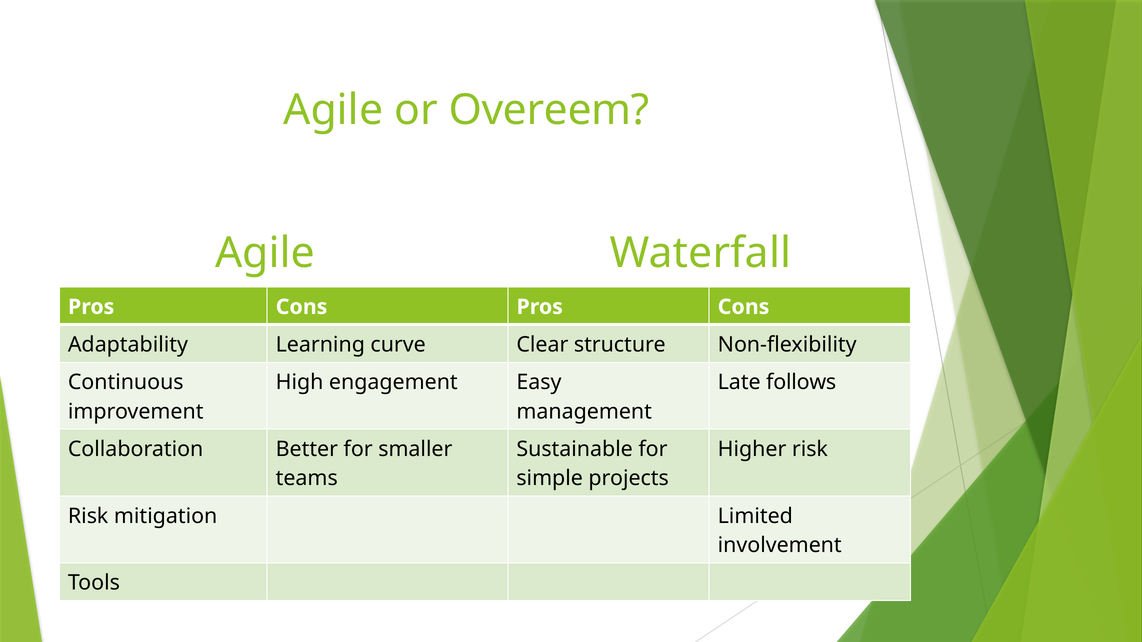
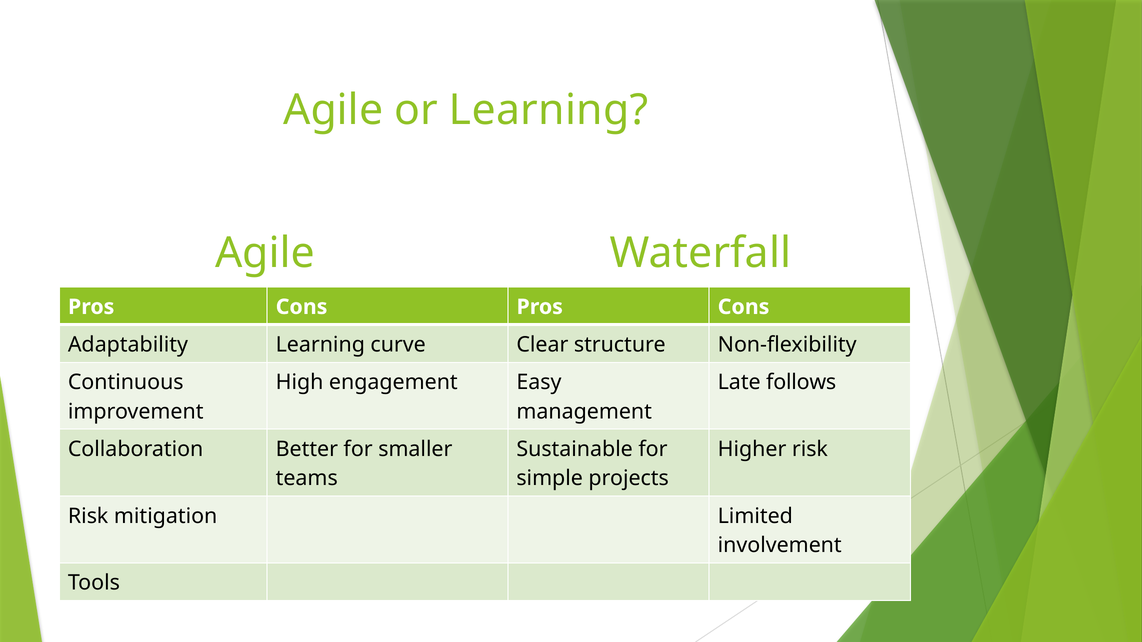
or Overeem: Overeem -> Learning
